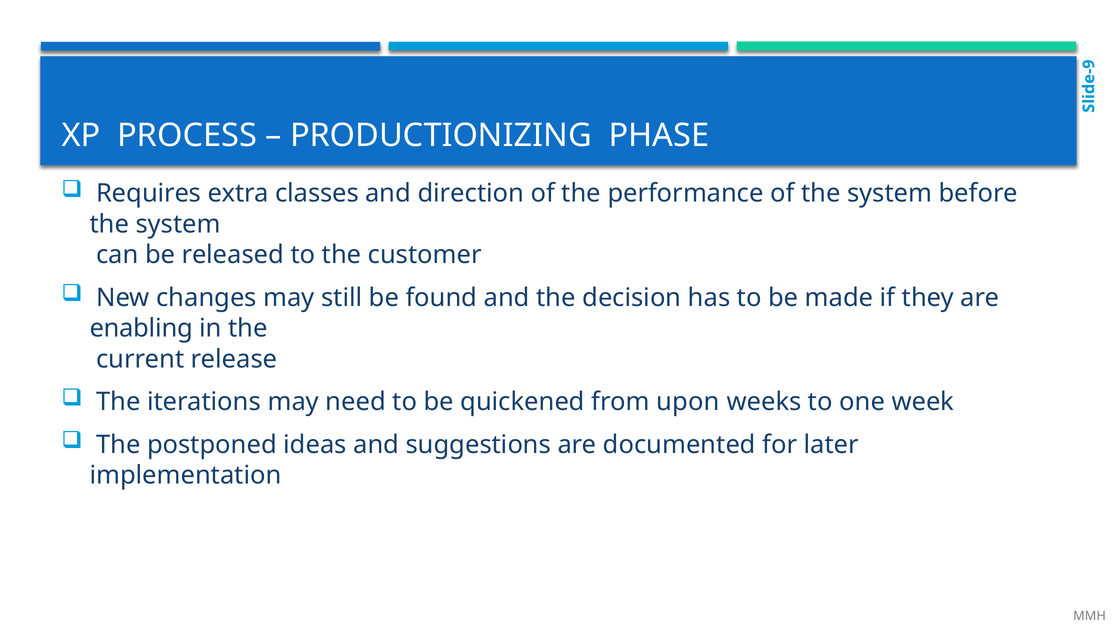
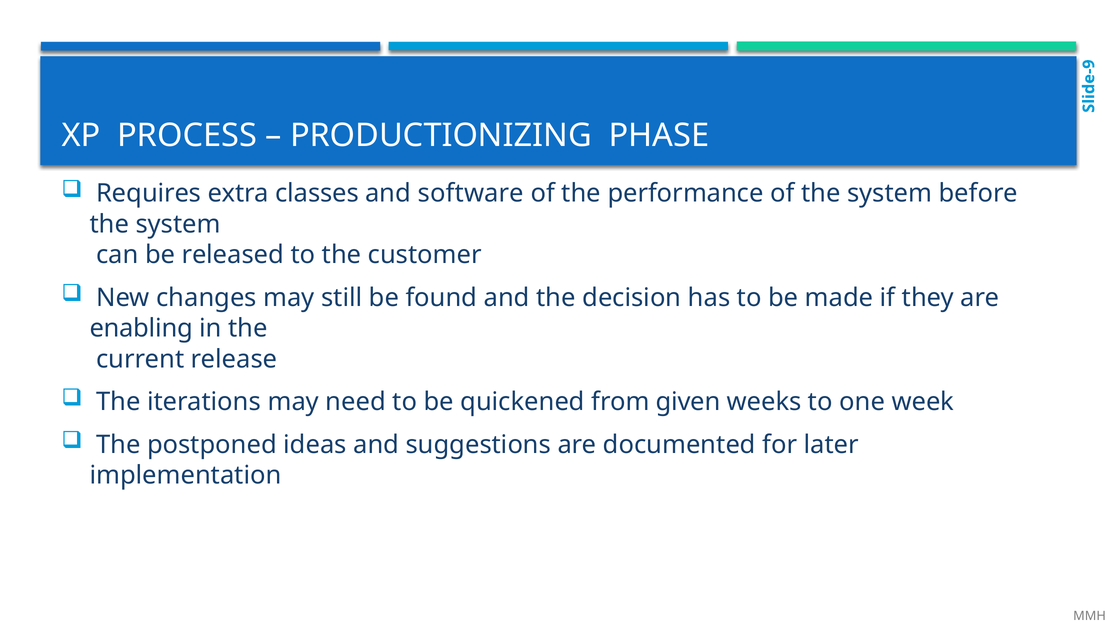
direction: direction -> software
upon: upon -> given
